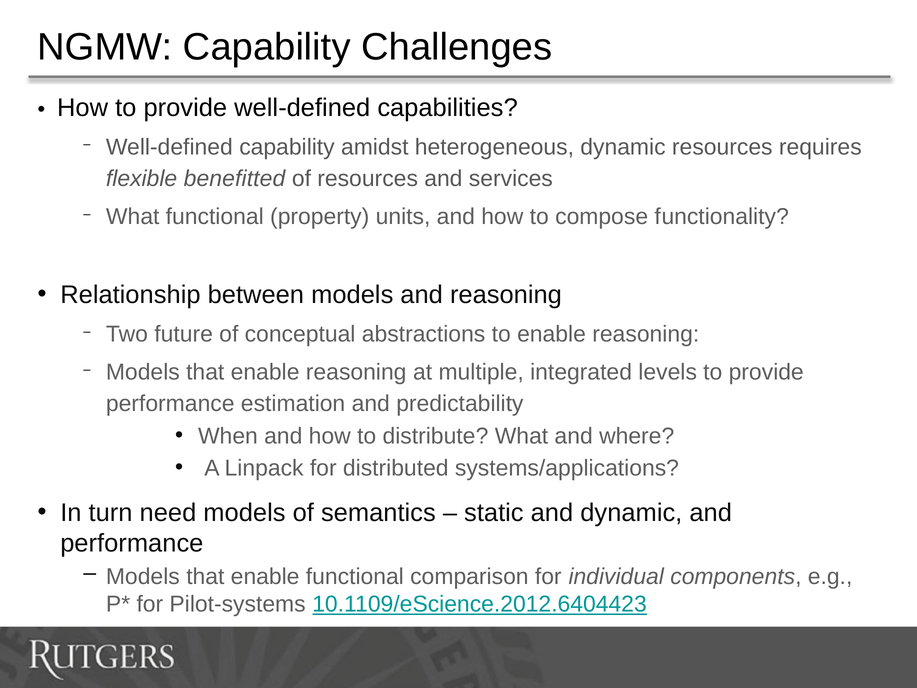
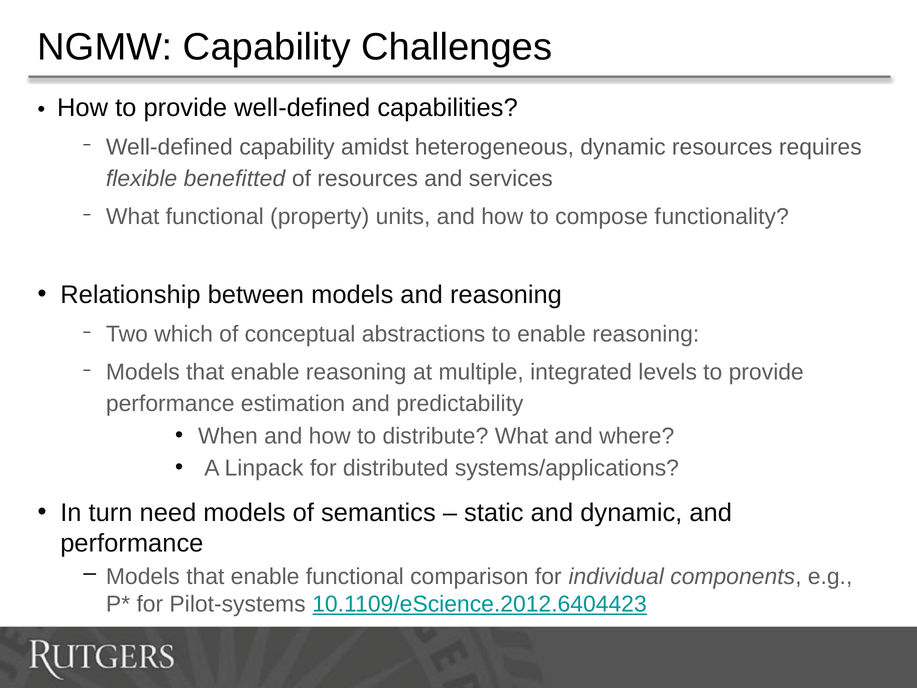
future: future -> which
